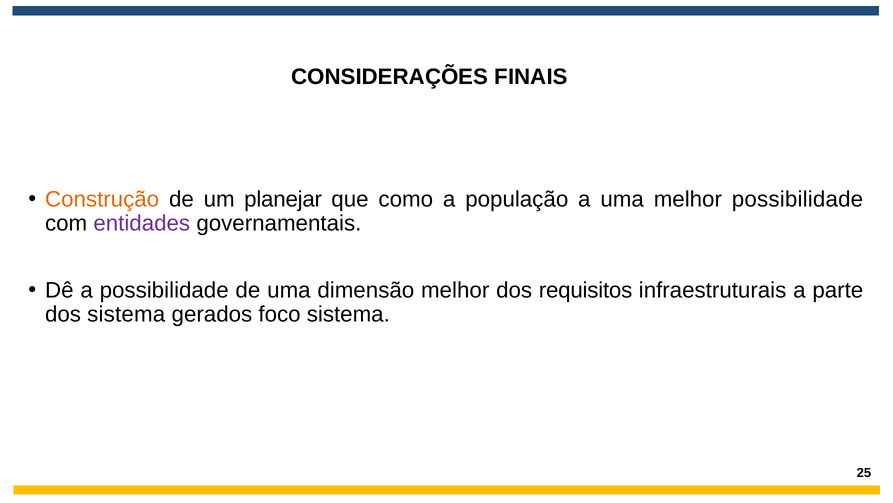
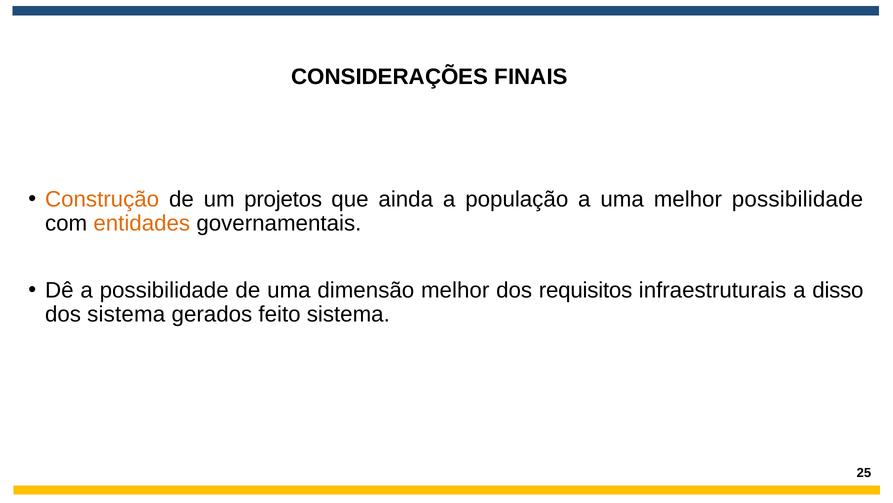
planejar: planejar -> projetos
como: como -> ainda
entidades colour: purple -> orange
parte: parte -> disso
foco: foco -> feito
